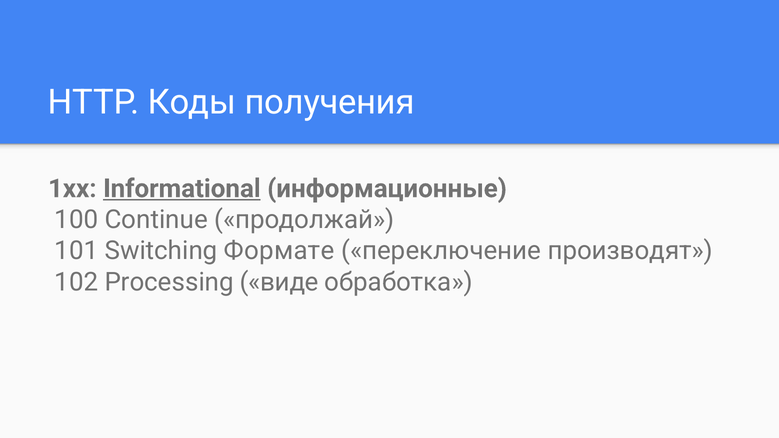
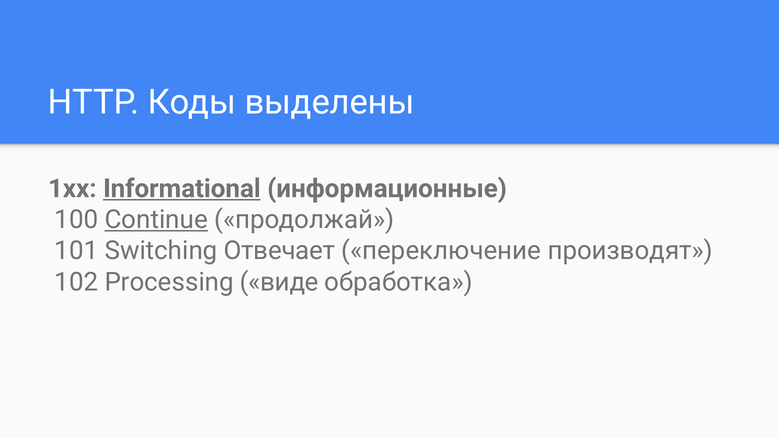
получения: получения -> выделены
Continue underline: none -> present
Формате: Формате -> Отвечает
